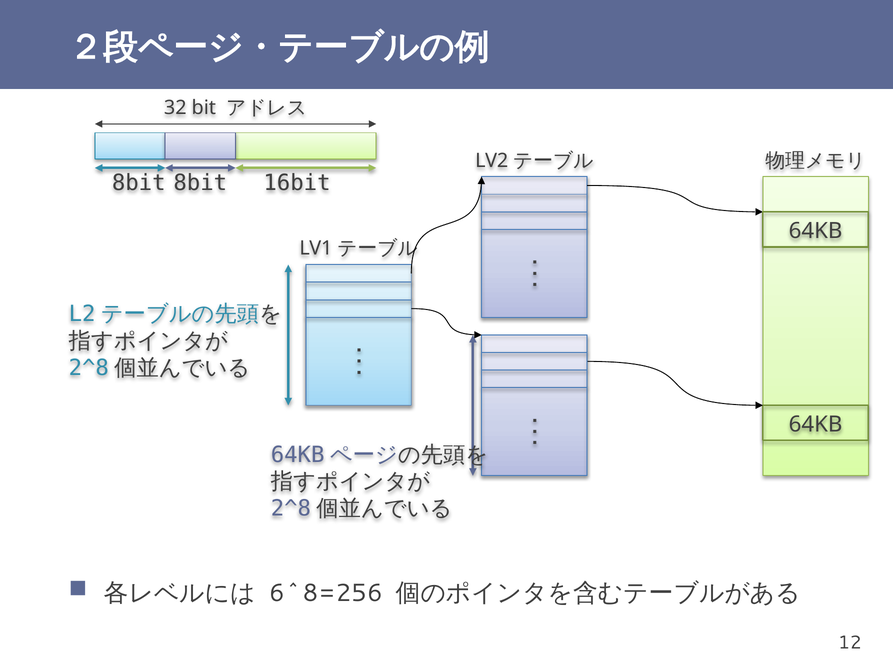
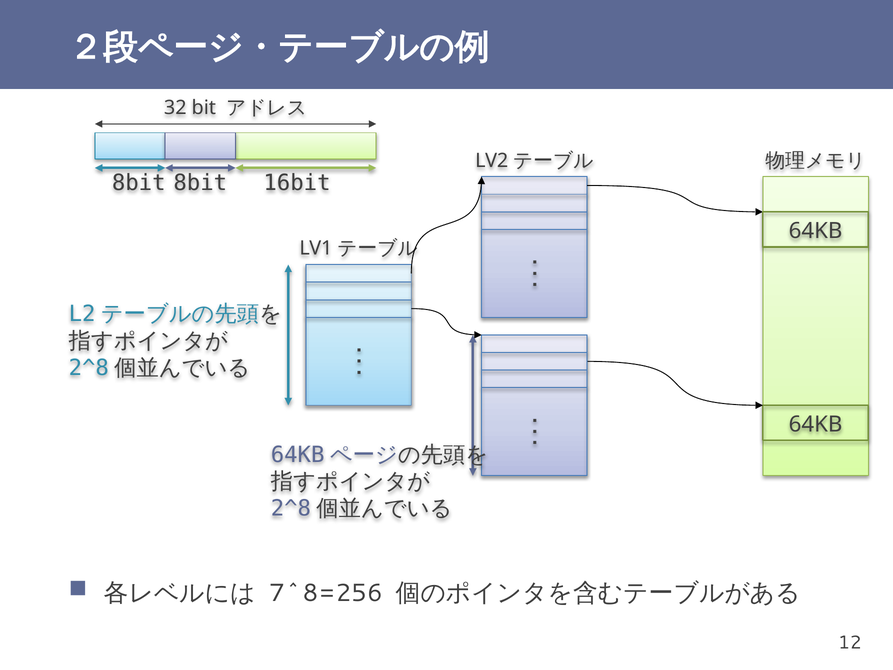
6^8=256: 6^8=256 -> 7^8=256
